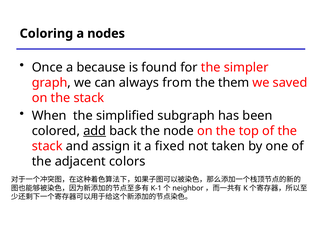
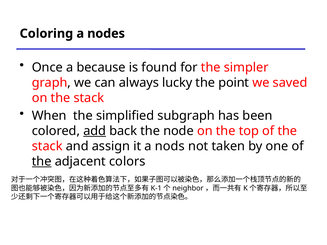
from: from -> lucky
them: them -> point
fixed: fixed -> nods
the at (42, 162) underline: none -> present
